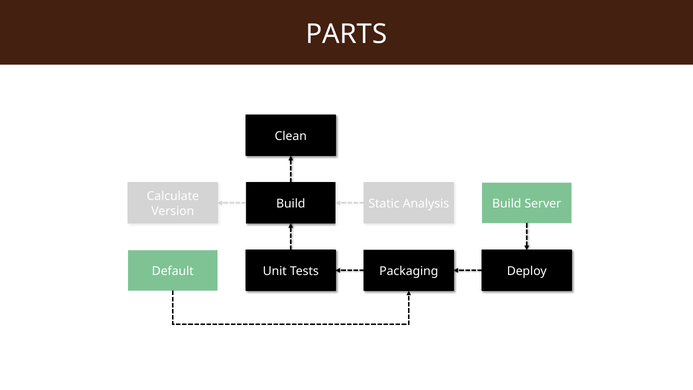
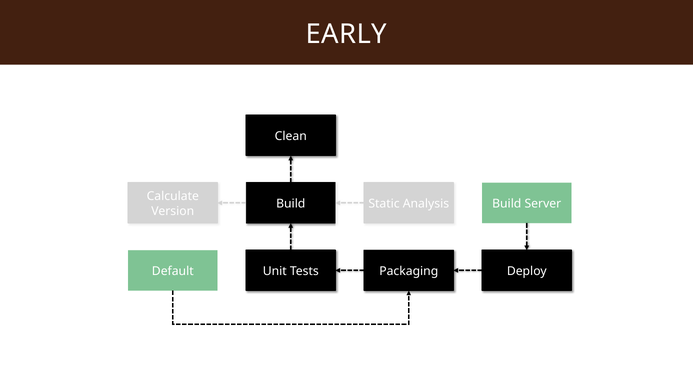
PARTS: PARTS -> EARLY
